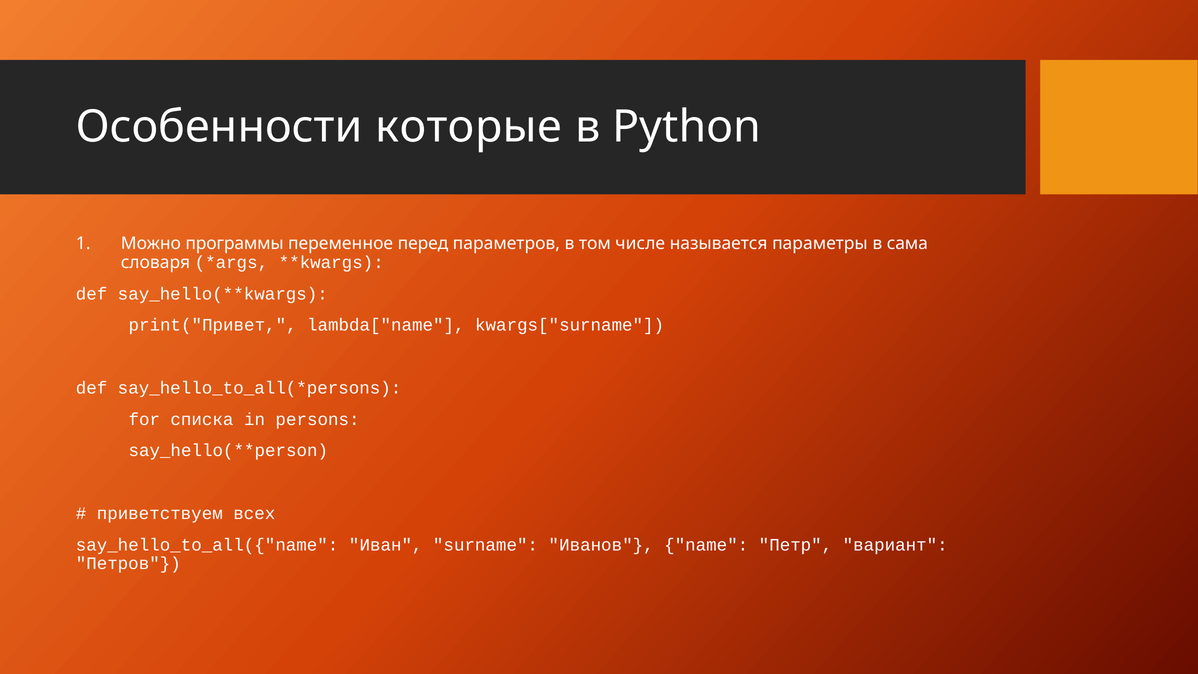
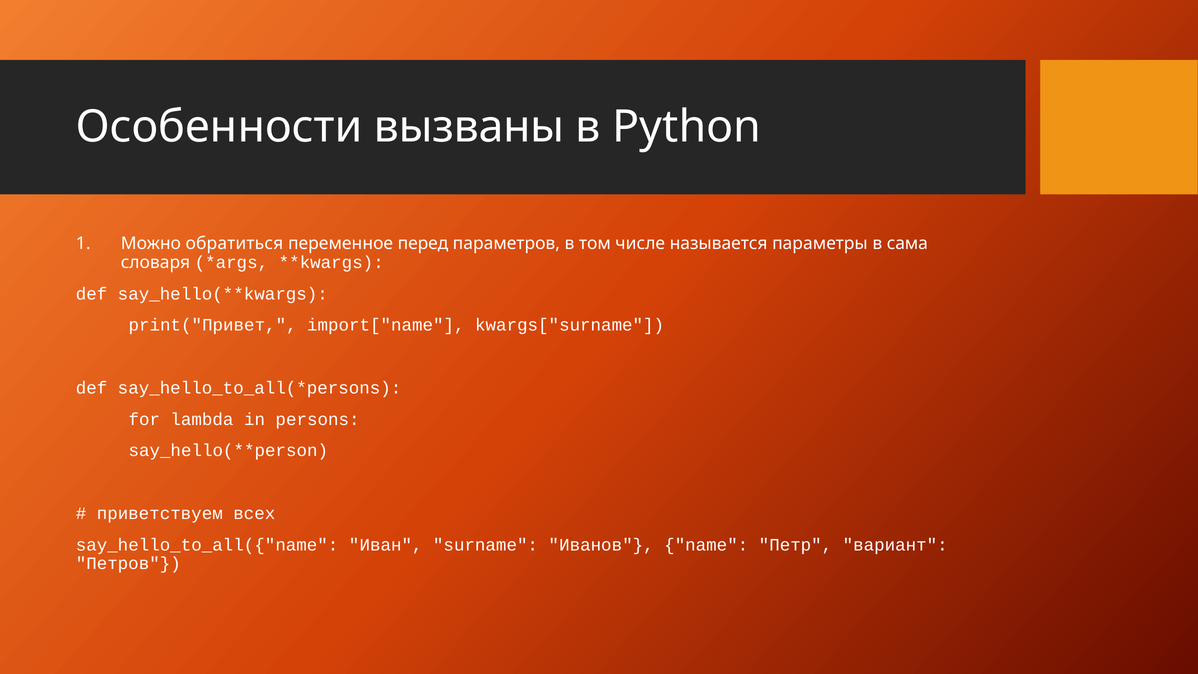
которые: которые -> вызваны
программы: программы -> обратиться
lambda["name: lambda["name -> import["name
списка: списка -> lambda
